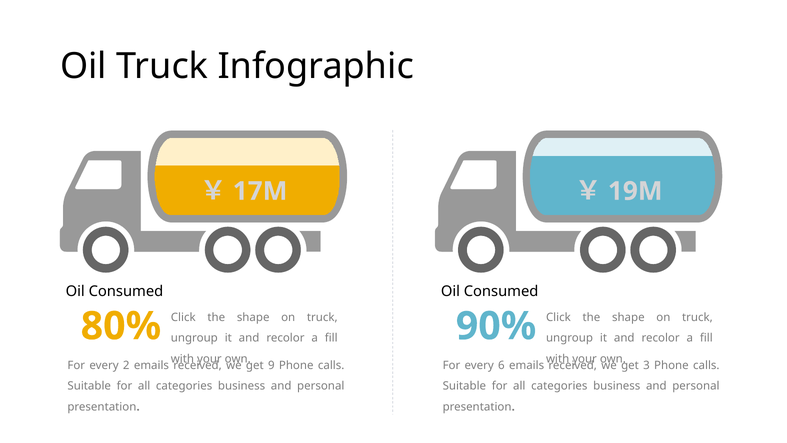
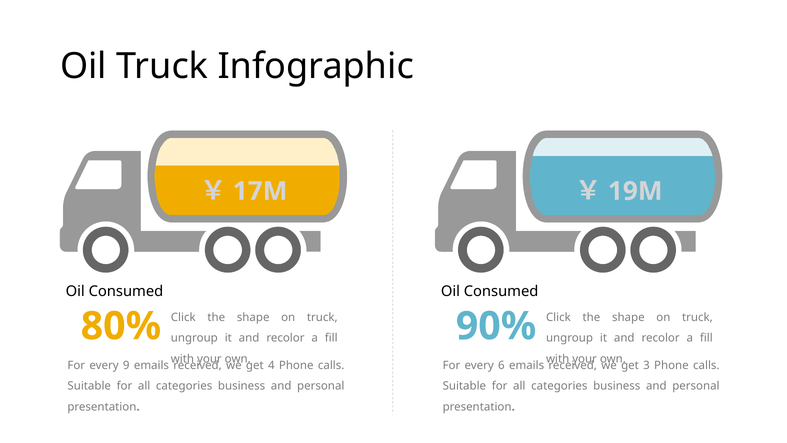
2: 2 -> 9
9: 9 -> 4
